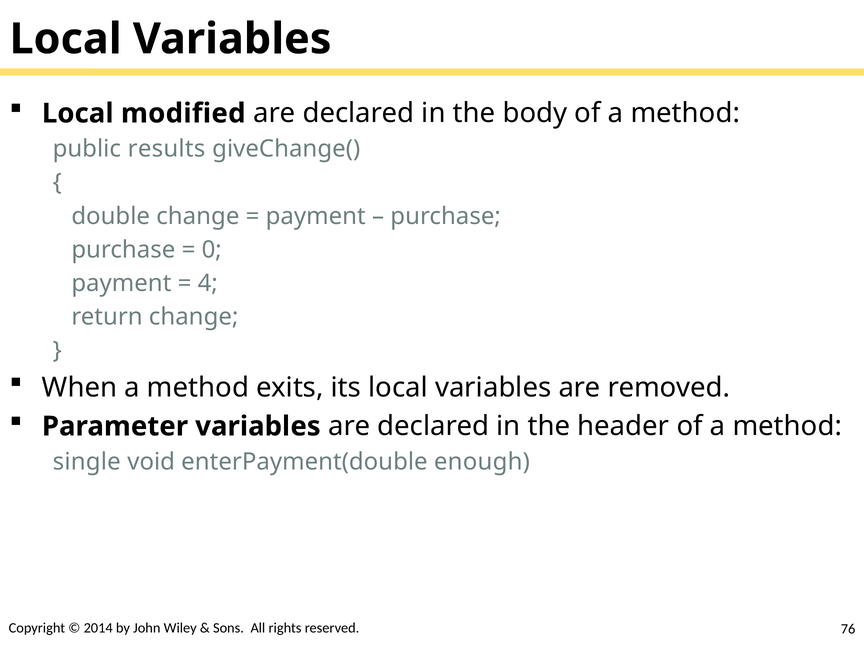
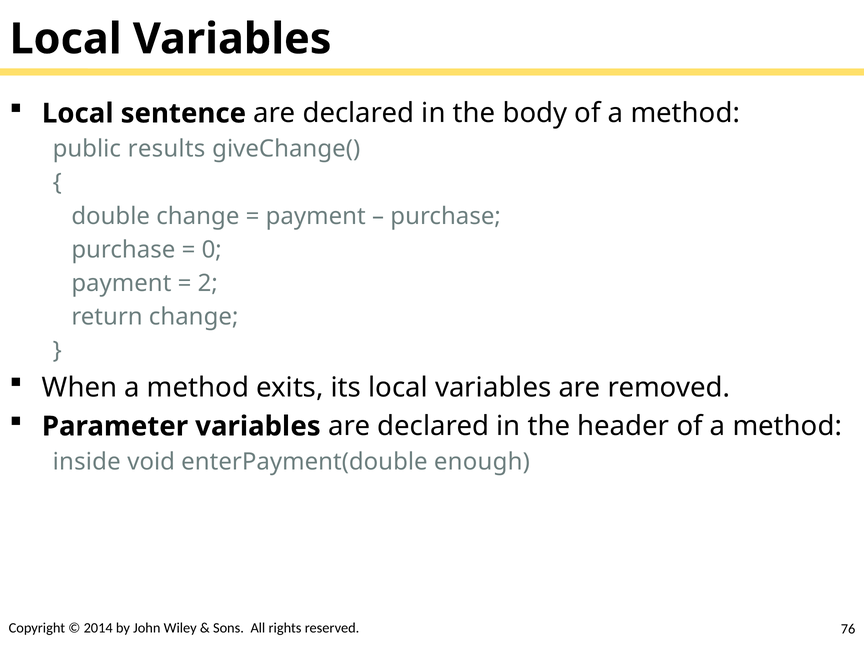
modified: modified -> sentence
4: 4 -> 2
single: single -> inside
